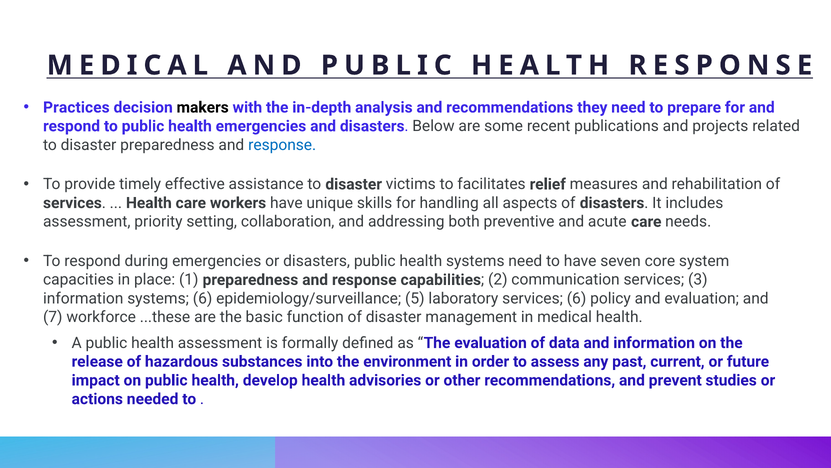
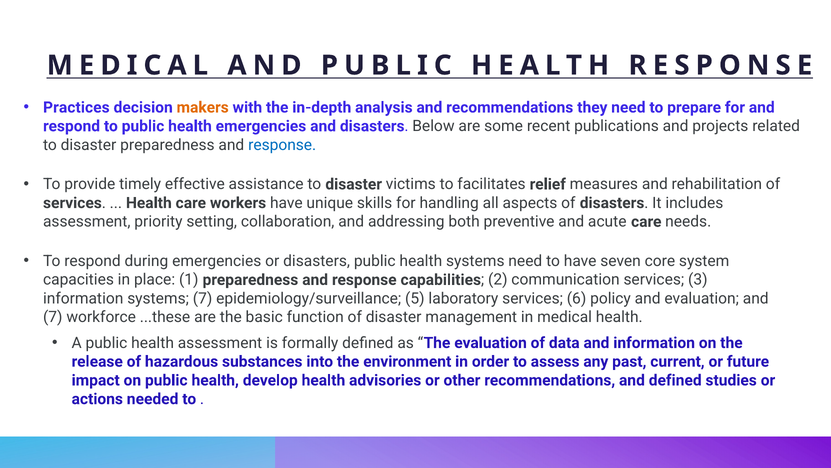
makers colour: black -> orange
systems 6: 6 -> 7
and prevent: prevent -> defined
